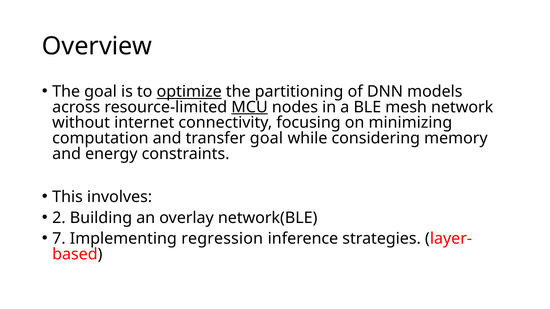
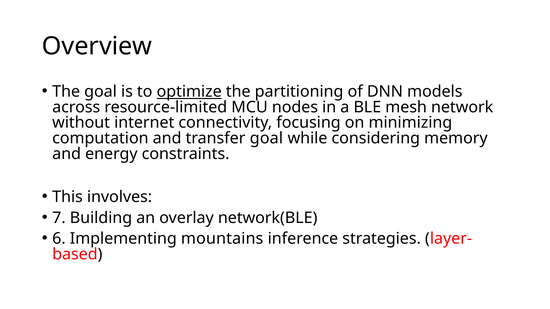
MCU underline: present -> none
2: 2 -> 7
7: 7 -> 6
regression: regression -> mountains
